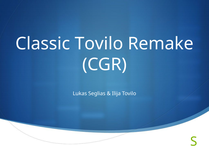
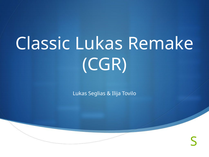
Classic Tovilo: Tovilo -> Lukas
